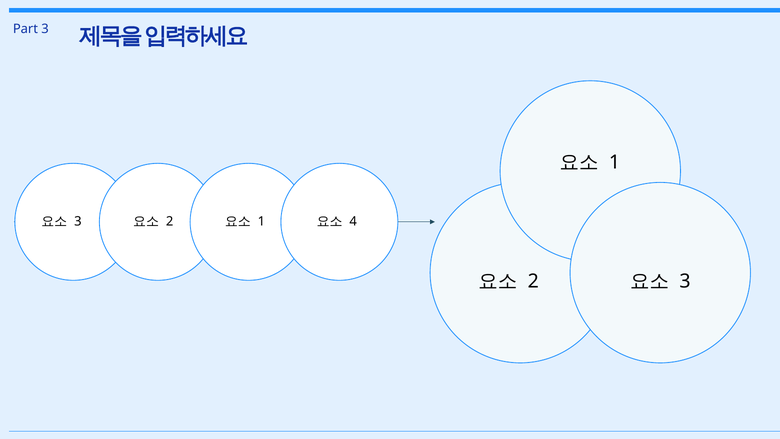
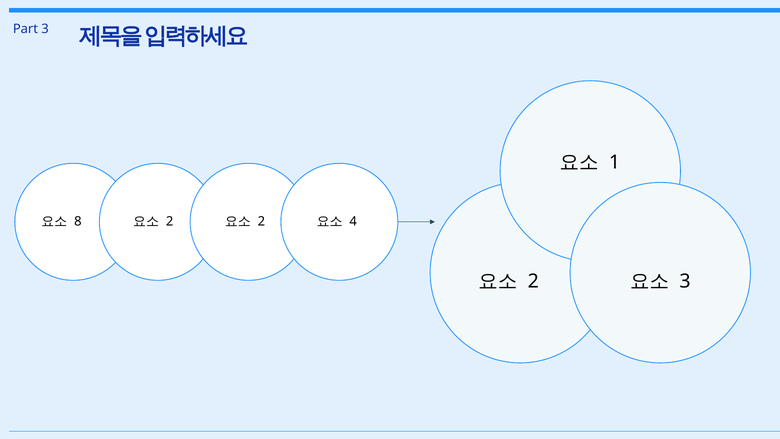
3 at (78, 221): 3 -> 8
1 at (261, 221): 1 -> 2
